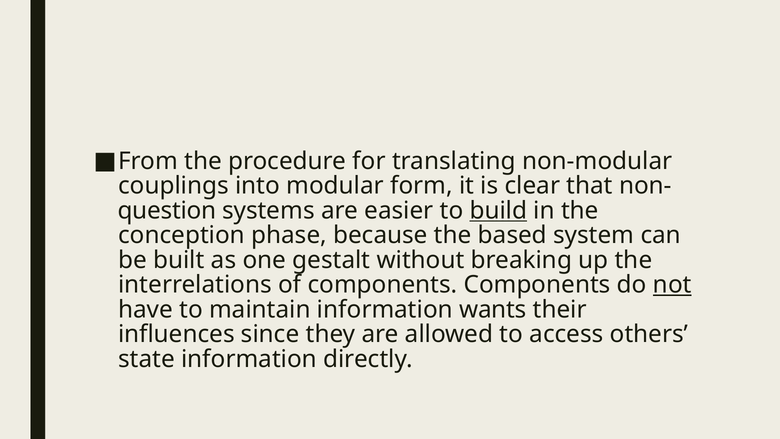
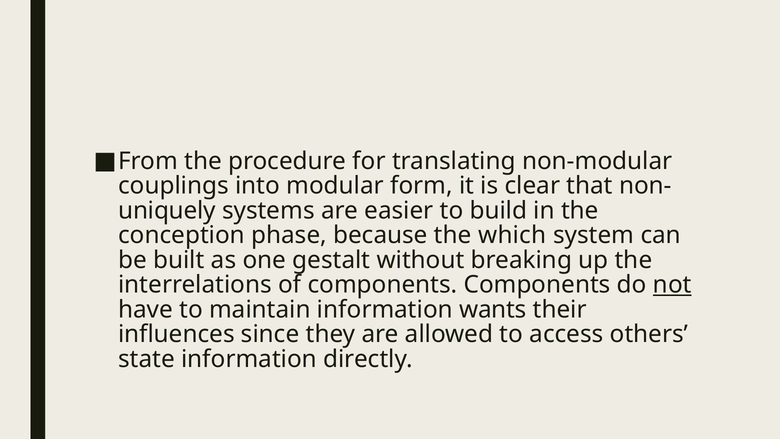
question: question -> uniquely
build underline: present -> none
based: based -> which
